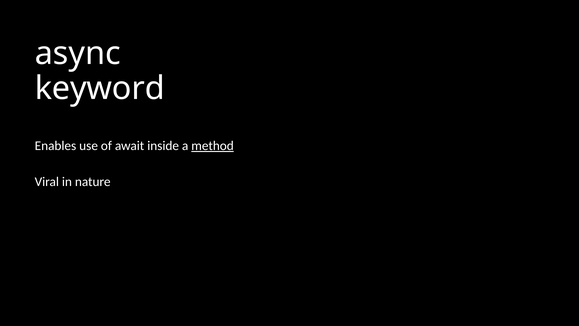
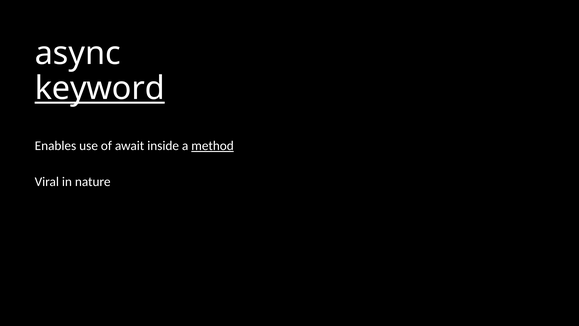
keyword underline: none -> present
